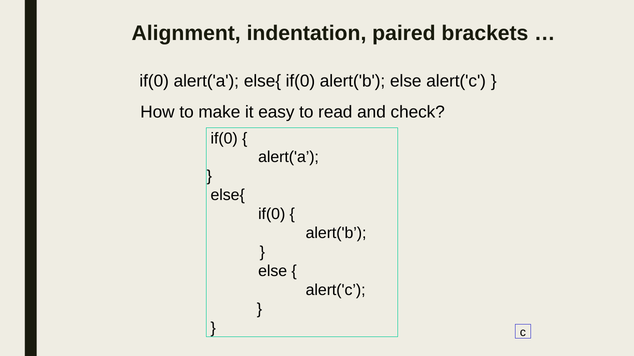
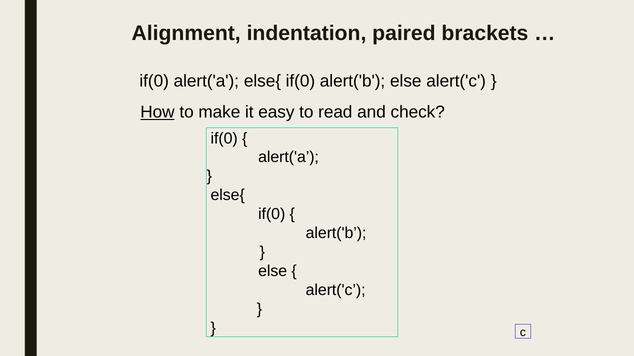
How underline: none -> present
